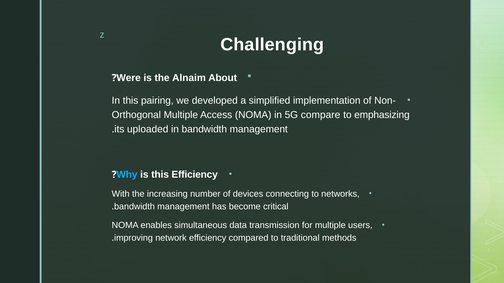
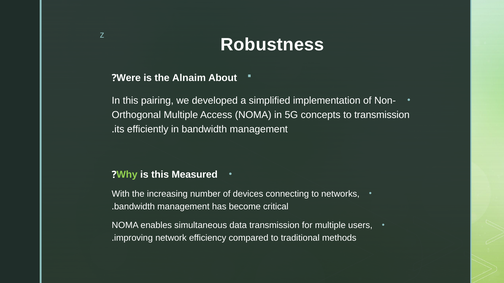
Challenging: Challenging -> Robustness
compare: compare -> concepts
to emphasizing: emphasizing -> transmission
uploaded: uploaded -> efficiently
Why colour: light blue -> light green
this Efficiency: Efficiency -> Measured
